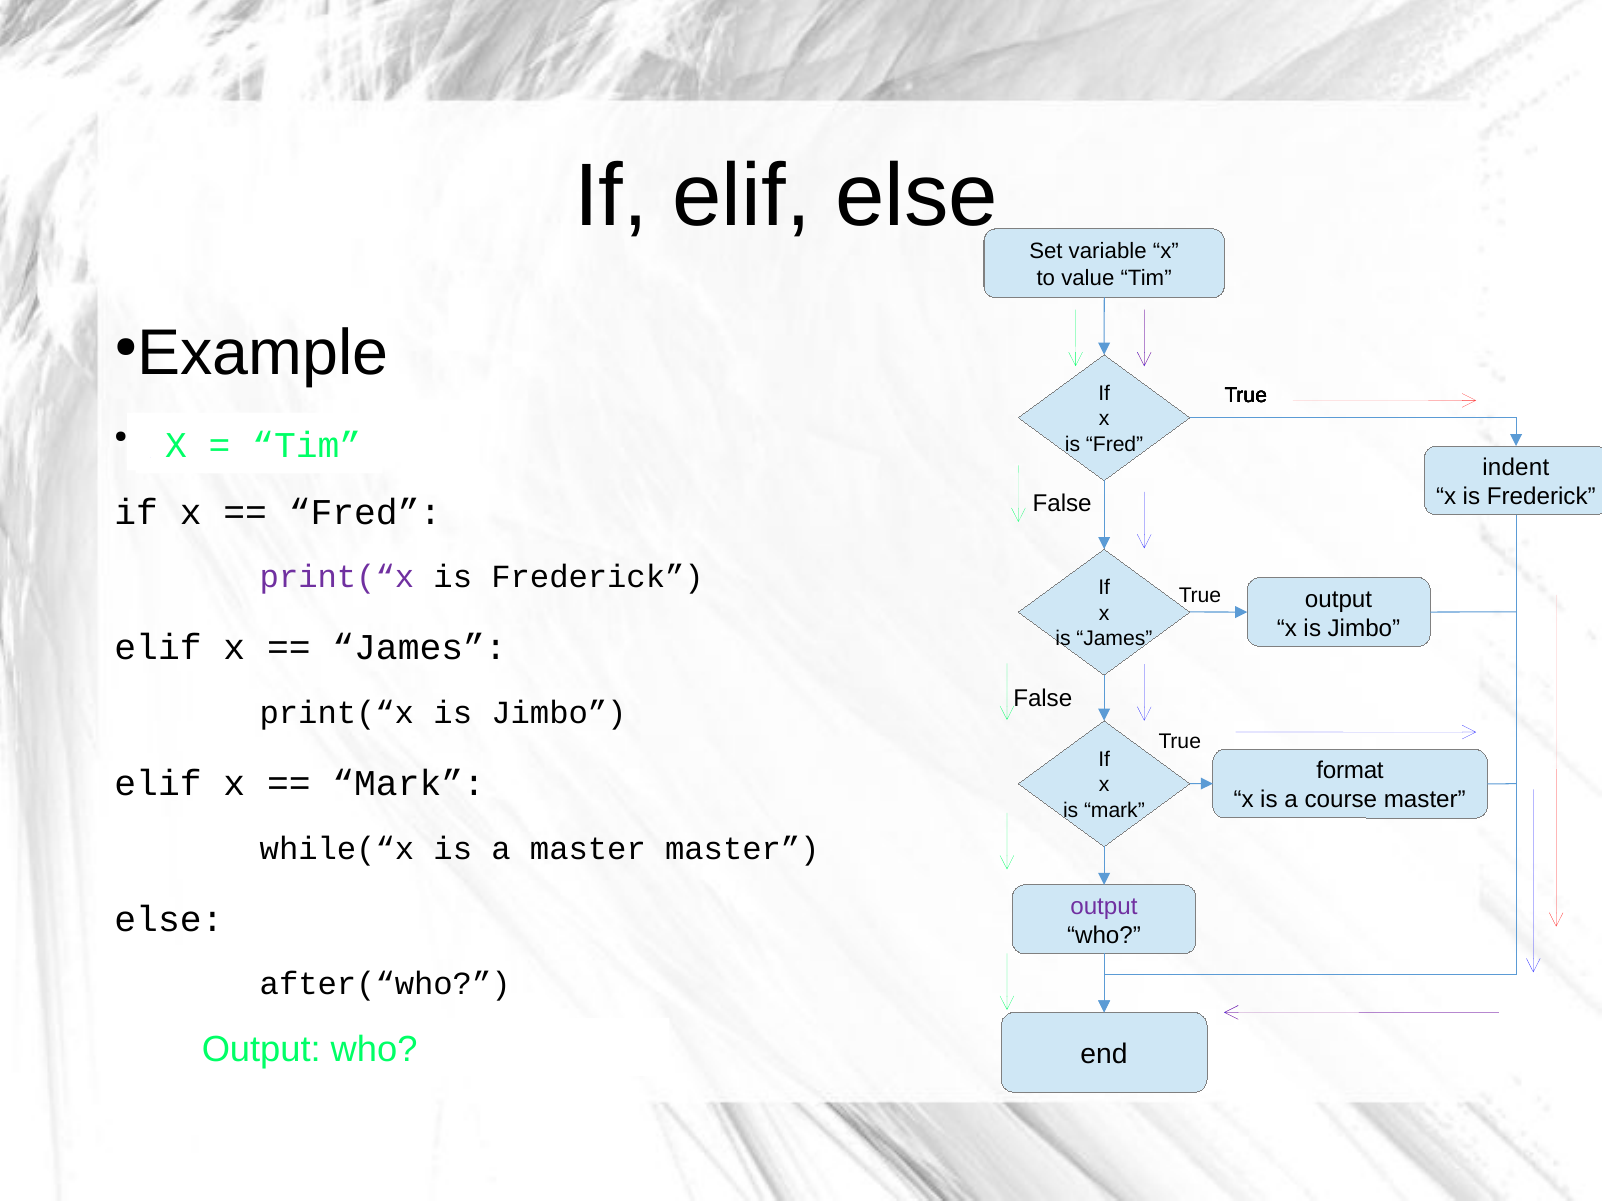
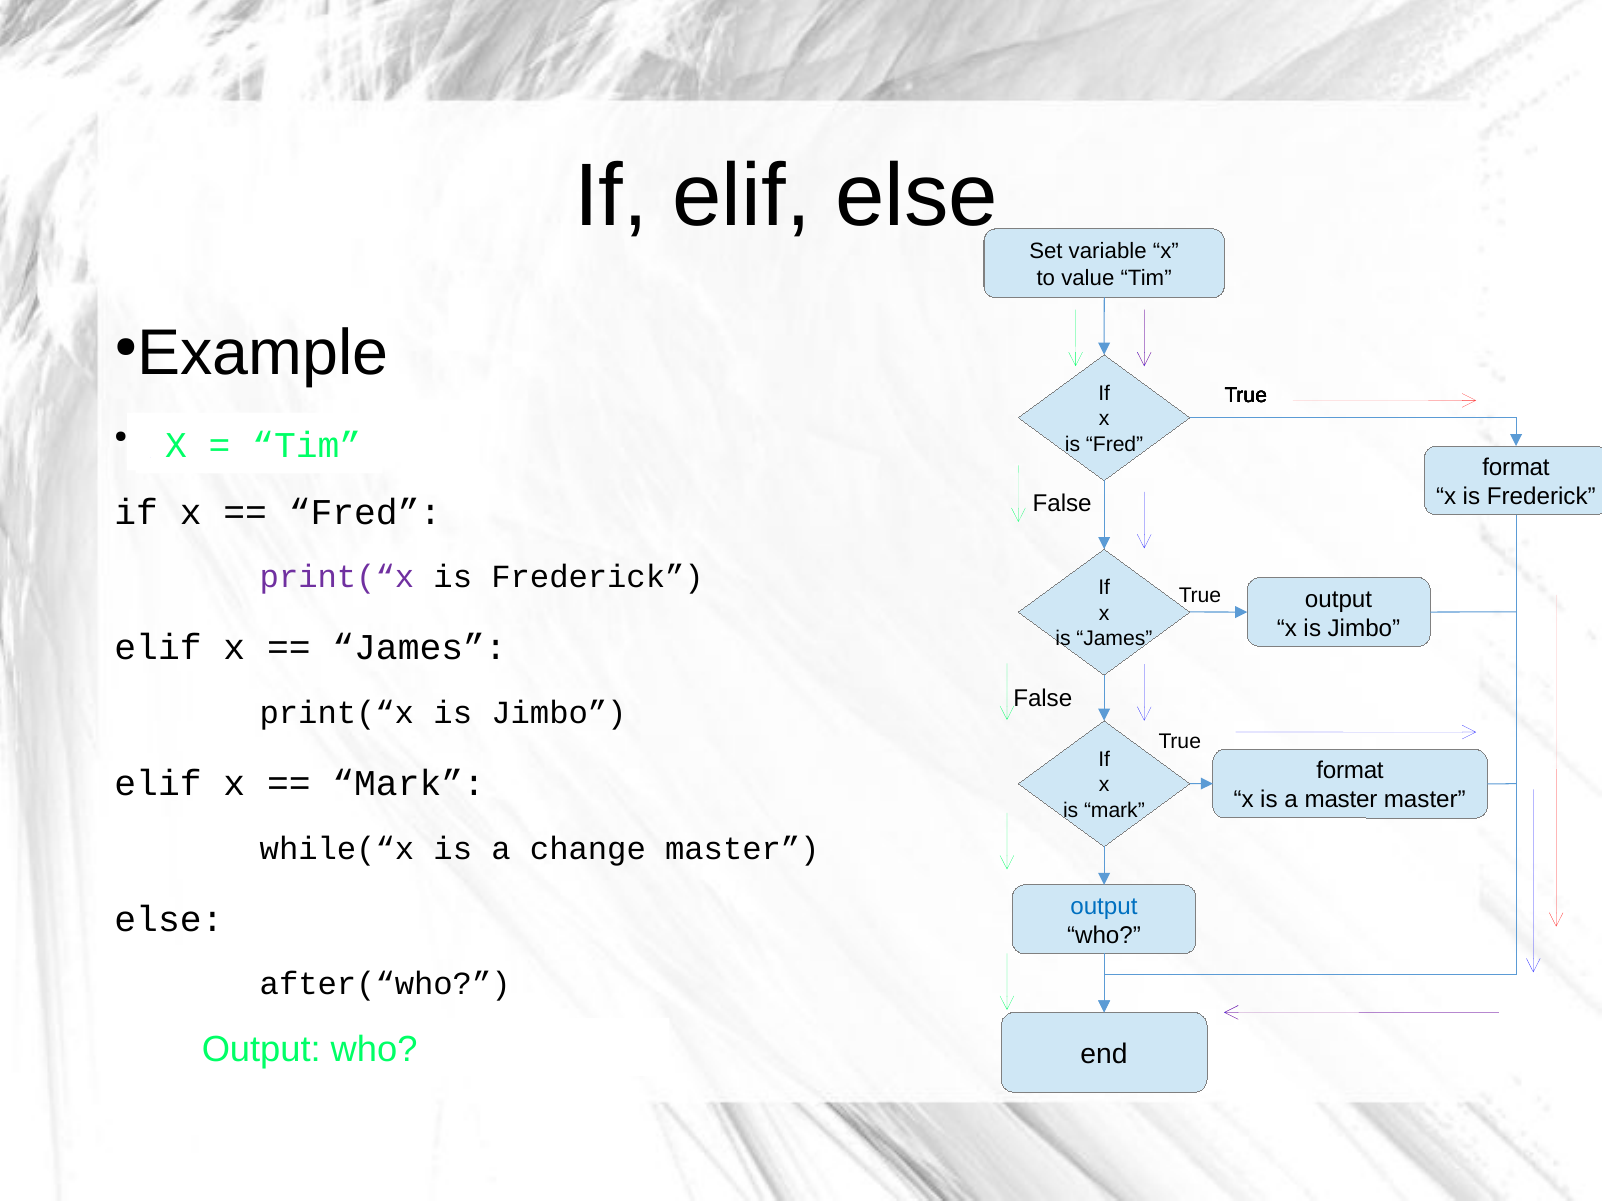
indent at (1516, 468): indent -> format
a course: course -> master
a master: master -> change
output at (1104, 906) colour: purple -> blue
